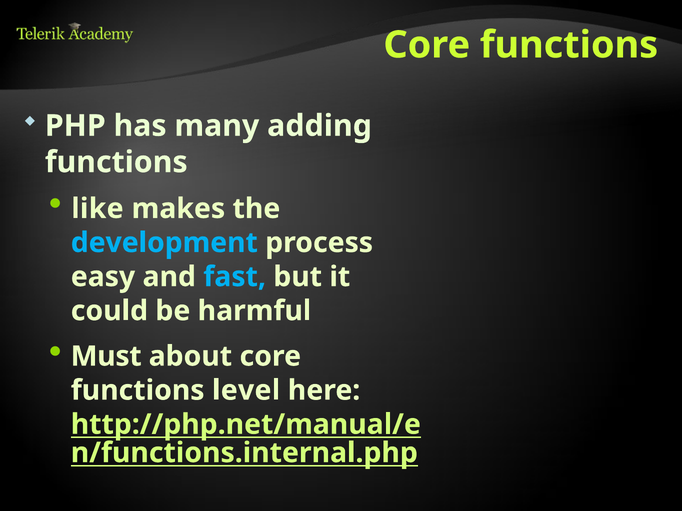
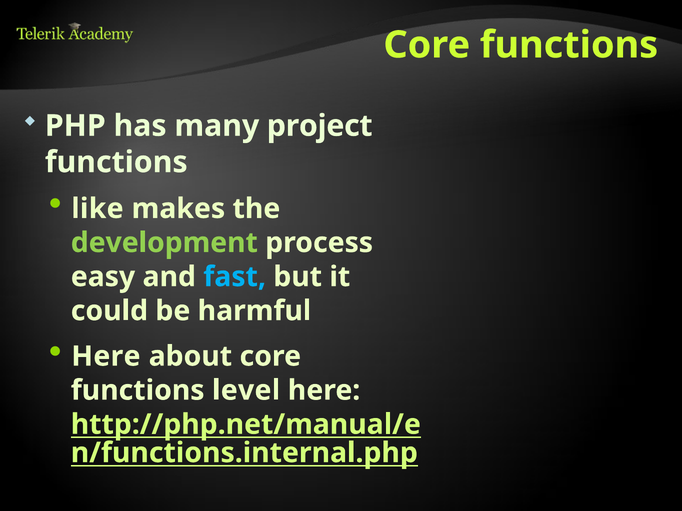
adding: adding -> project
development colour: light blue -> light green
Must at (106, 357): Must -> Here
